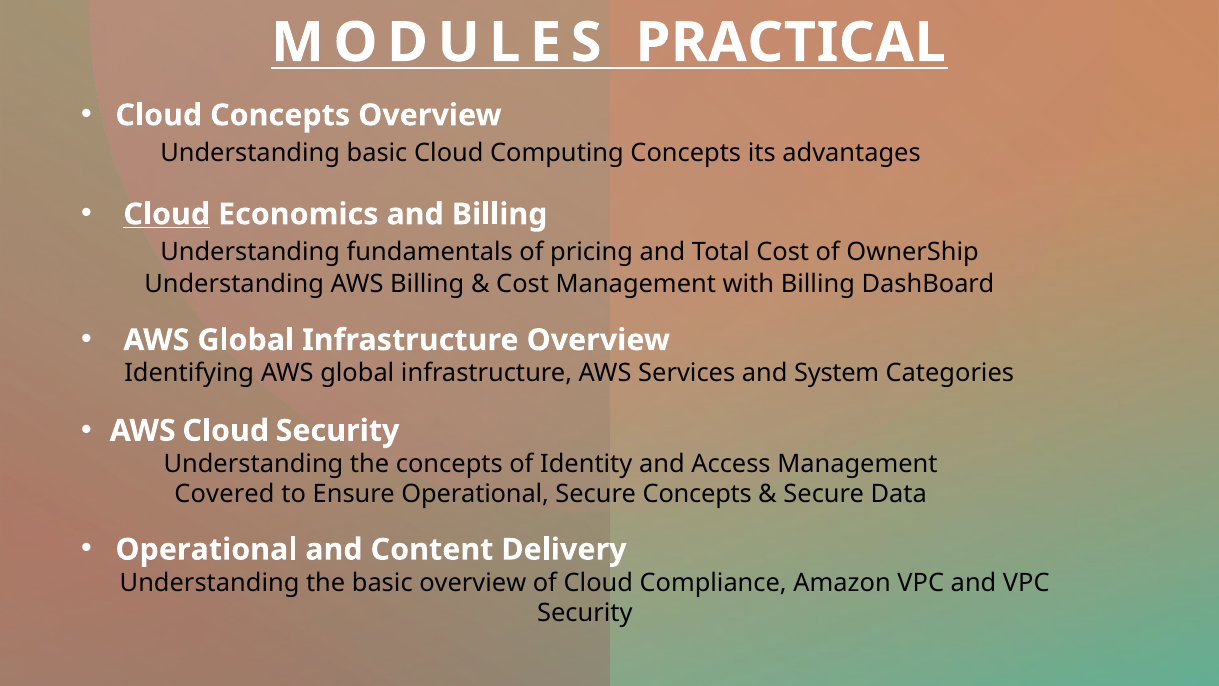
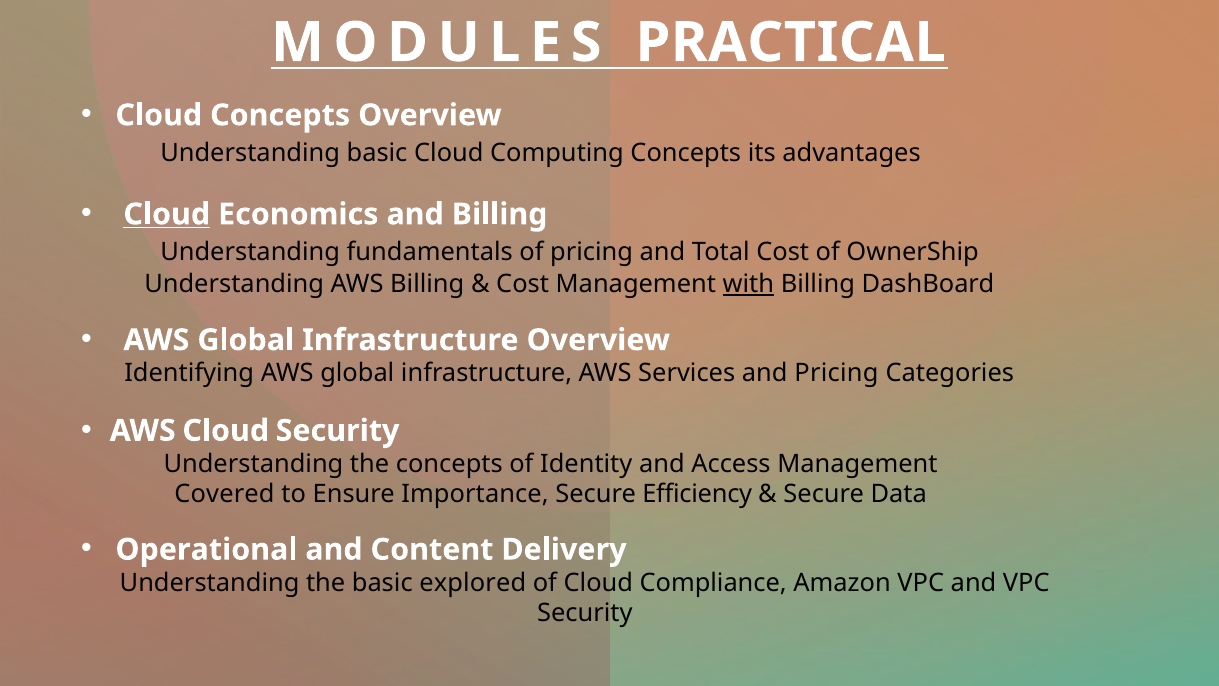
with underline: none -> present
and System: System -> Pricing
Ensure Operational: Operational -> Importance
Secure Concepts: Concepts -> Efficiency
basic overview: overview -> explored
